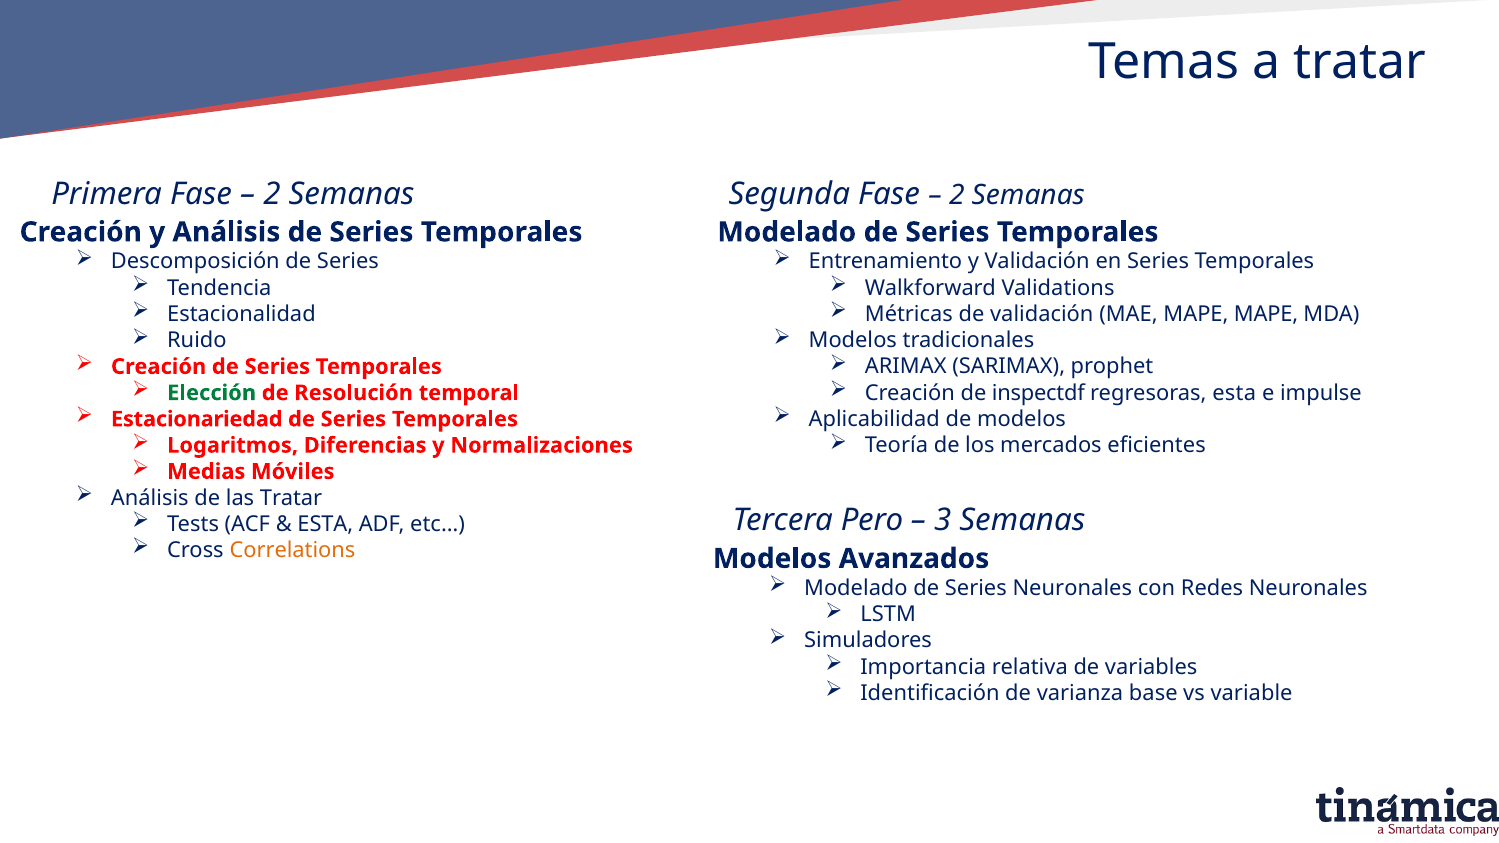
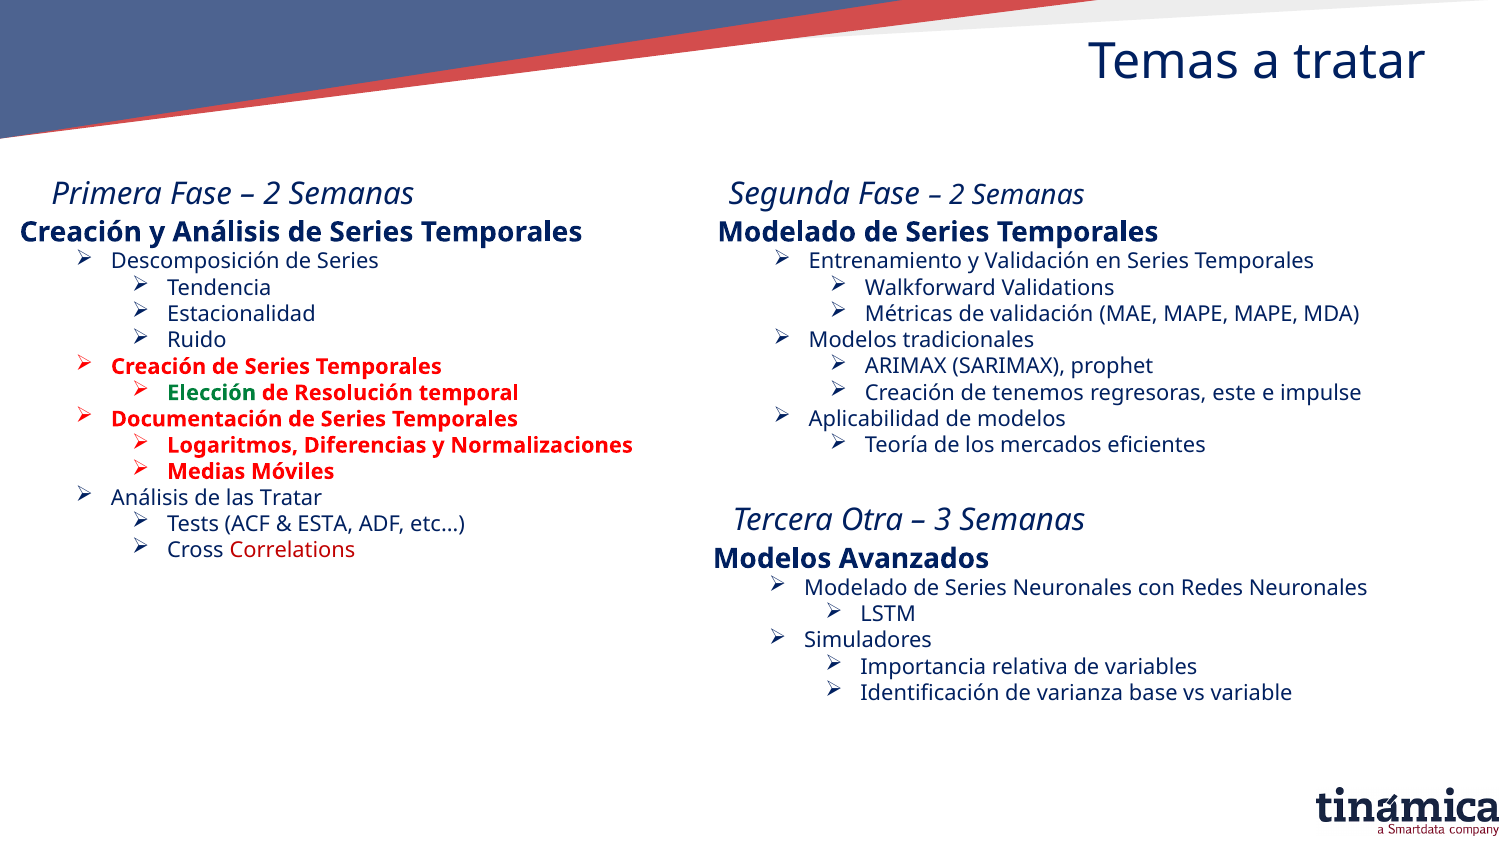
inspectdf: inspectdf -> tenemos
regresoras esta: esta -> este
Estacionariedad: Estacionariedad -> Documentación
Pero: Pero -> Otra
Correlations colour: orange -> red
